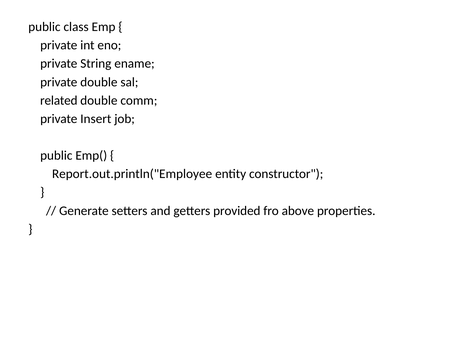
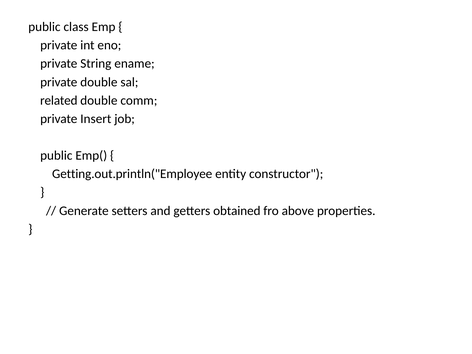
Report.out.println("Employee: Report.out.println("Employee -> Getting.out.println("Employee
provided: provided -> obtained
